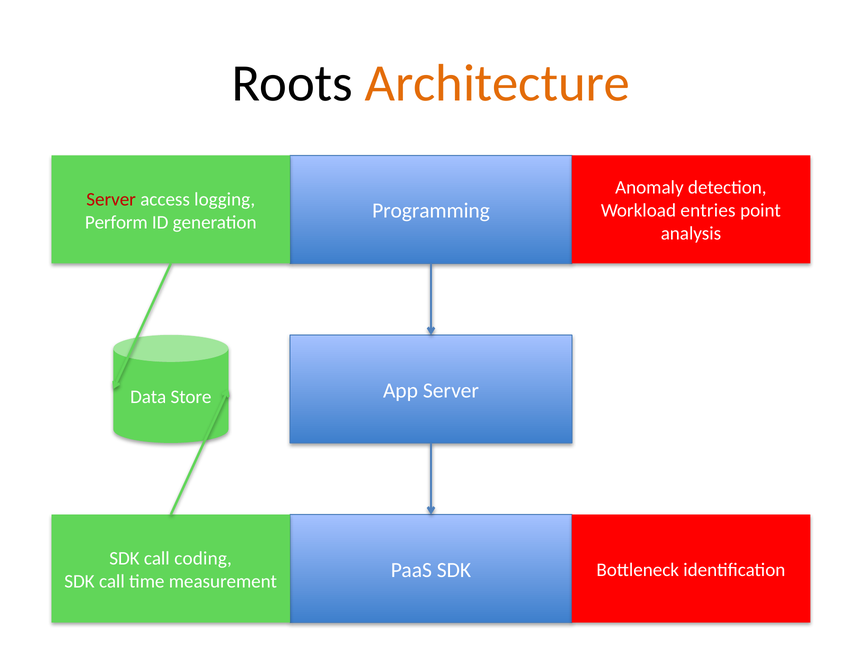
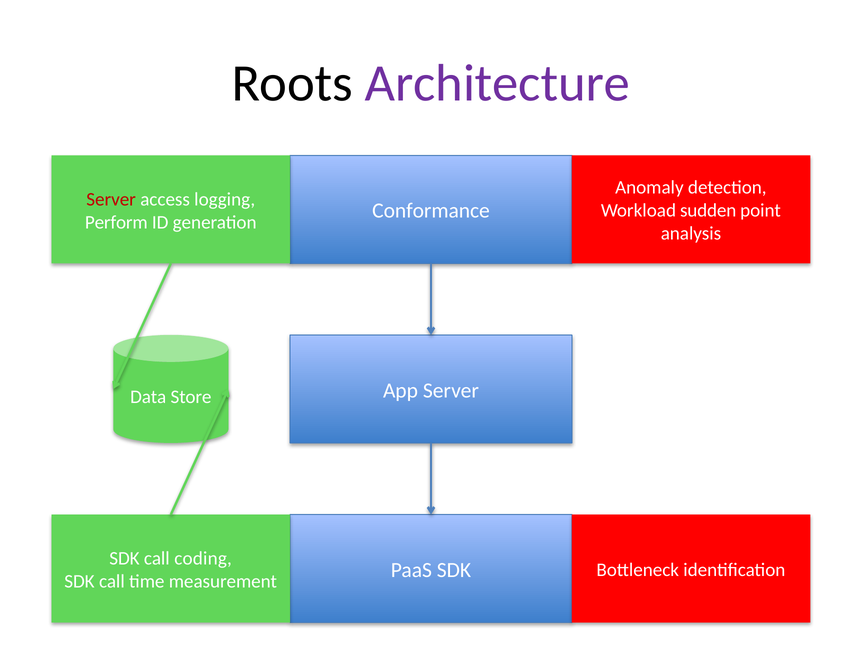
Architecture colour: orange -> purple
Programming: Programming -> Conformance
entries: entries -> sudden
